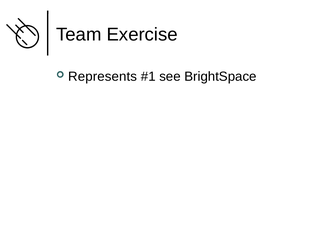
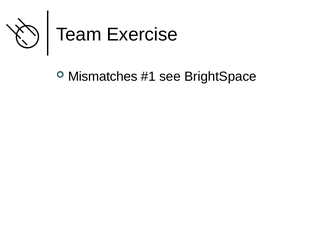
Represents: Represents -> Mismatches
